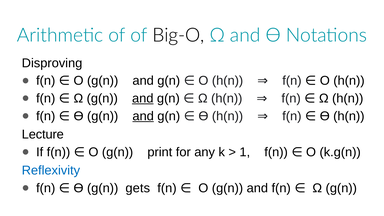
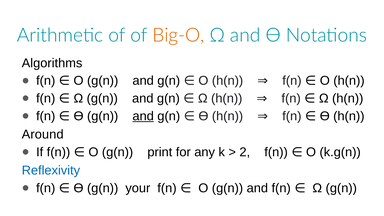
Big-O colour: black -> orange
Disproving: Disproving -> Algorithms
and at (143, 98) underline: present -> none
Lecture: Lecture -> Around
1: 1 -> 2
gets: gets -> your
